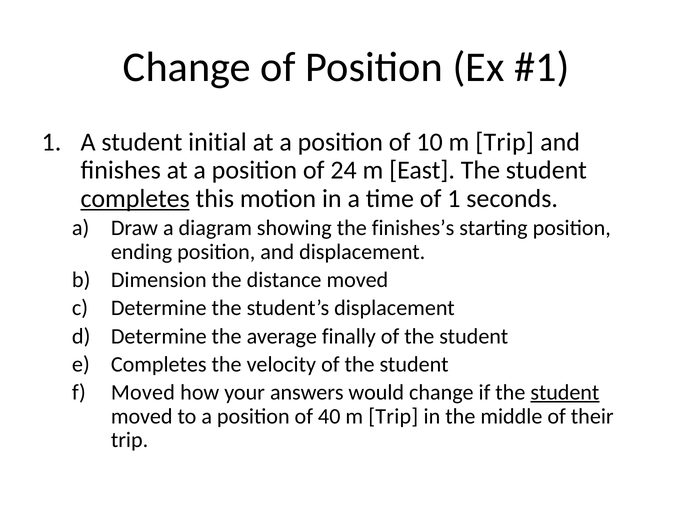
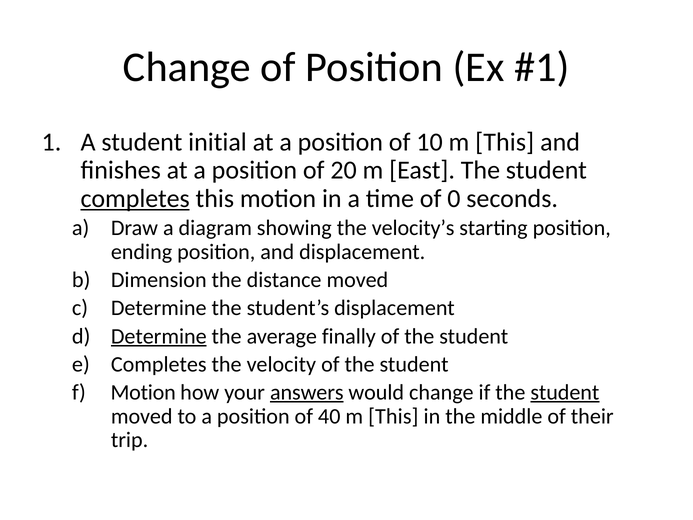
10 m Trip: Trip -> This
24: 24 -> 20
of 1: 1 -> 0
finishes’s: finishes’s -> velocity’s
Determine at (159, 336) underline: none -> present
Moved at (143, 392): Moved -> Motion
answers underline: none -> present
40 m Trip: Trip -> This
